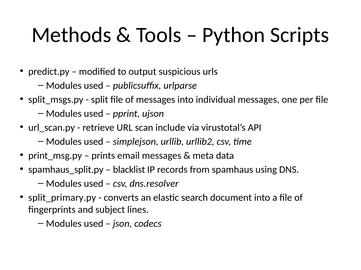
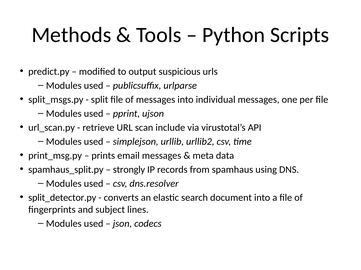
blacklist: blacklist -> strongly
split_primary.py: split_primary.py -> split_detector.py
